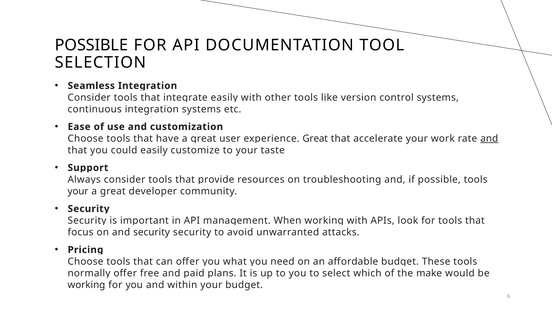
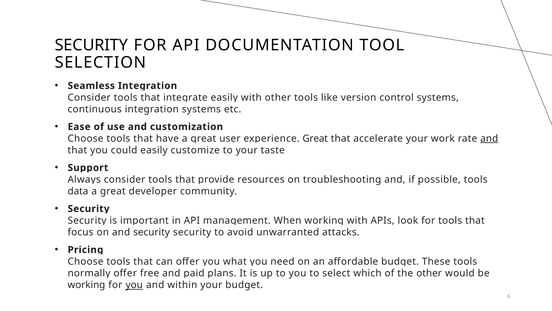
POSSIBLE at (91, 45): POSSIBLE -> SECURITY
your at (78, 191): your -> data
the make: make -> other
you at (134, 285) underline: none -> present
